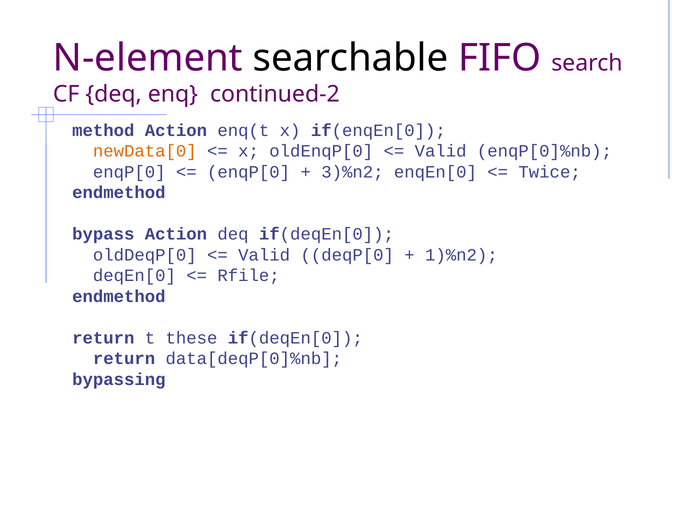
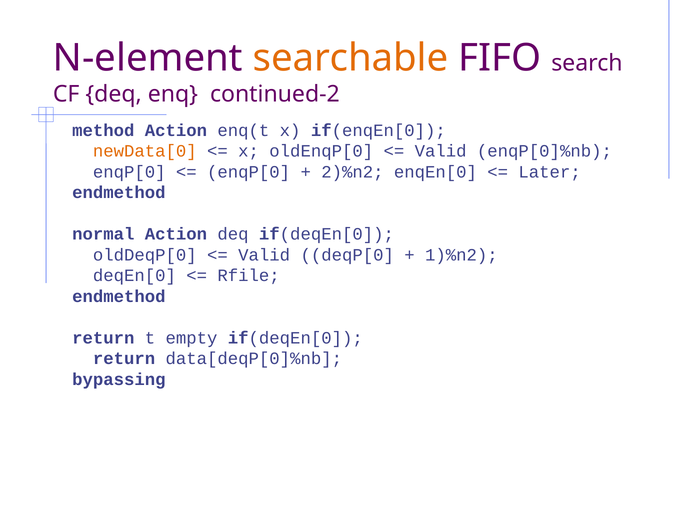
searchable colour: black -> orange
3)%n2: 3)%n2 -> 2)%n2
Twice: Twice -> Later
bypass: bypass -> normal
these: these -> empty
